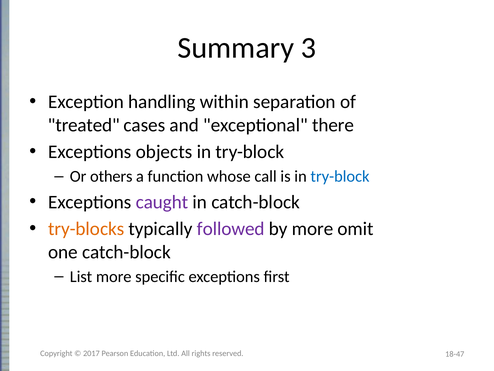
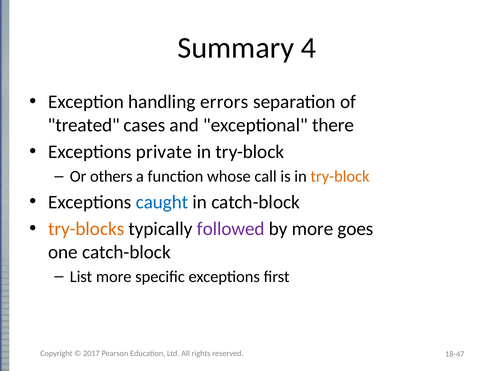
3: 3 -> 4
within: within -> errors
objects: objects -> private
try-block at (340, 176) colour: blue -> orange
caught colour: purple -> blue
omit: omit -> goes
